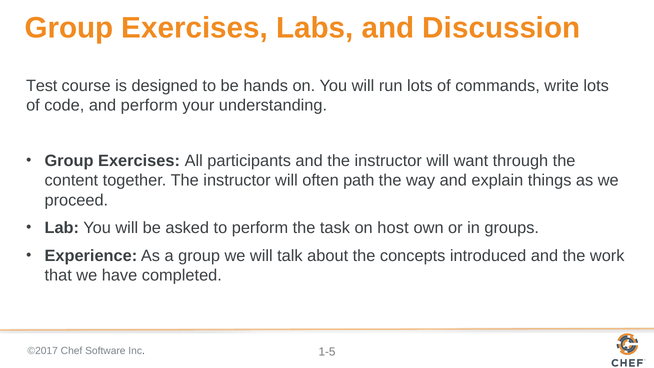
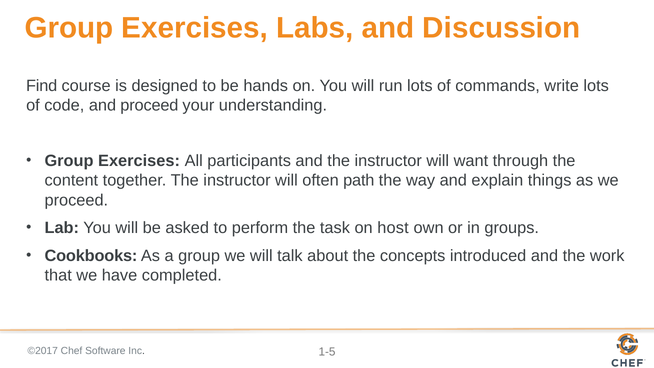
Test: Test -> Find
and perform: perform -> proceed
Experience: Experience -> Cookbooks
